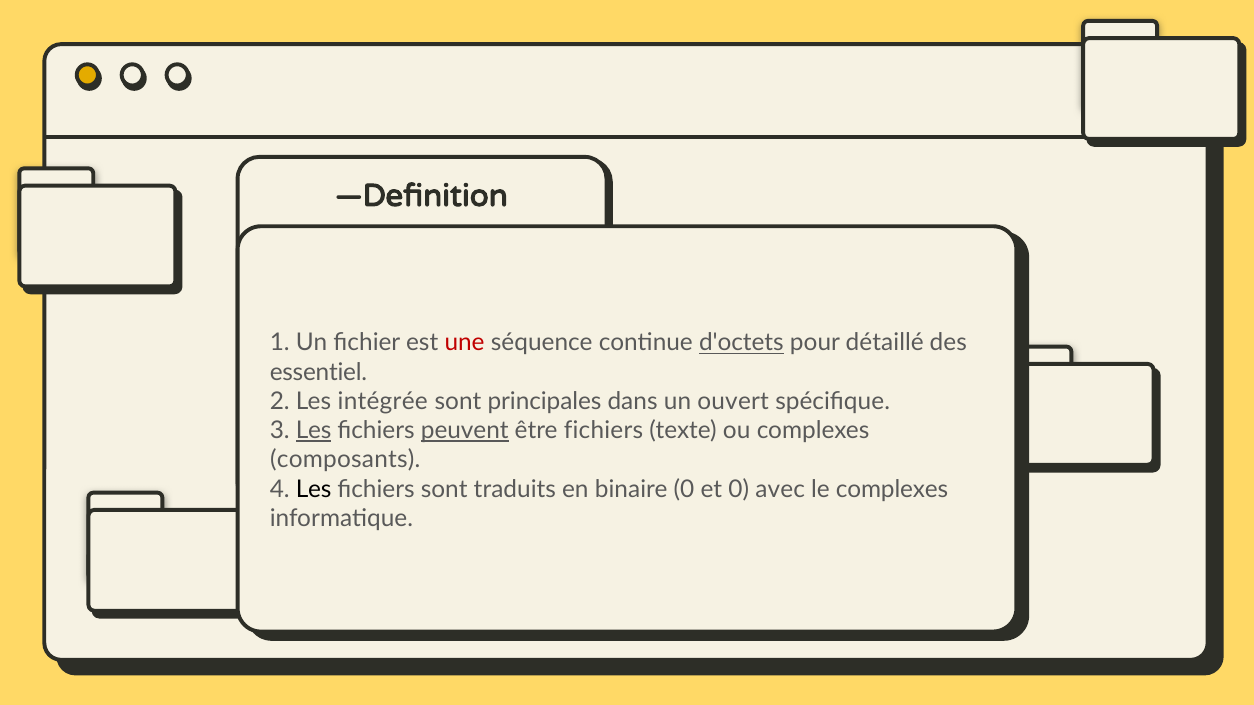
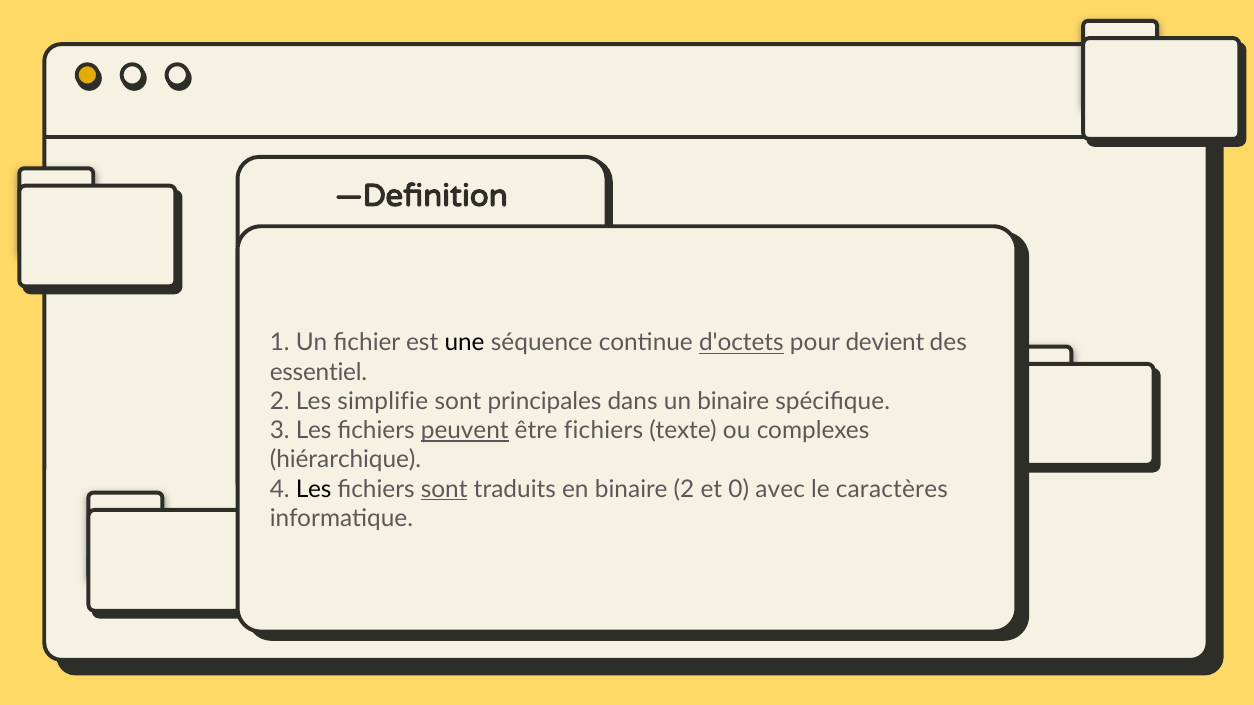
une colour: red -> black
détaillé: détaillé -> devient
intégrée: intégrée -> simplifie
un ouvert: ouvert -> binaire
Les at (314, 431) underline: present -> none
composants: composants -> hiérarchique
sont at (444, 489) underline: none -> present
binaire 0: 0 -> 2
le complexes: complexes -> caractères
